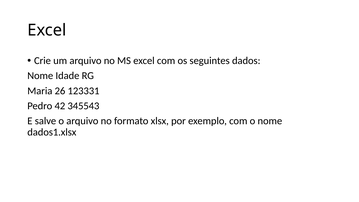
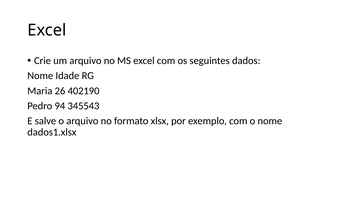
123331: 123331 -> 402190
42: 42 -> 94
